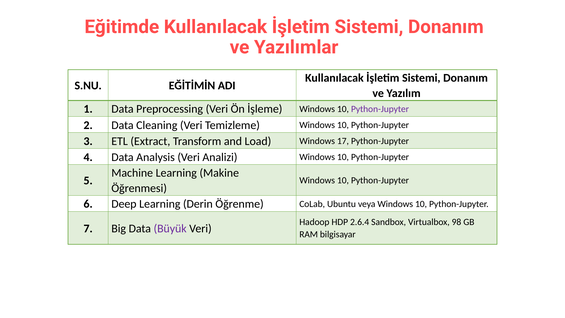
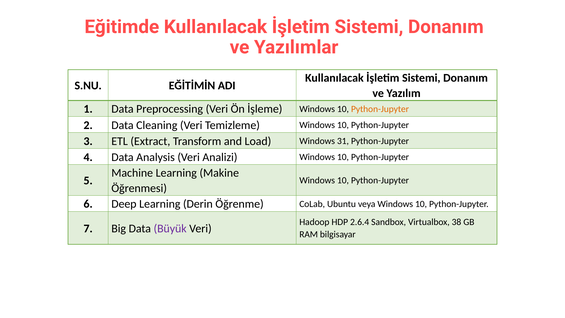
Python-Jupyter at (380, 109) colour: purple -> orange
17: 17 -> 31
98: 98 -> 38
